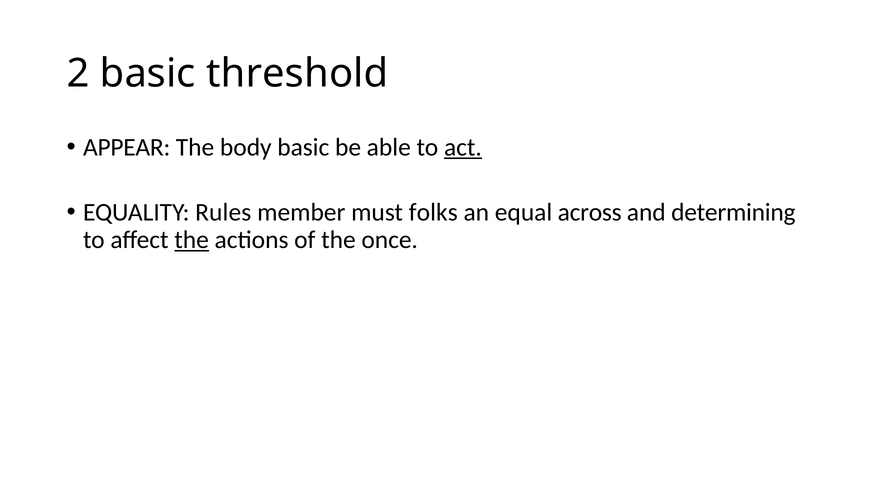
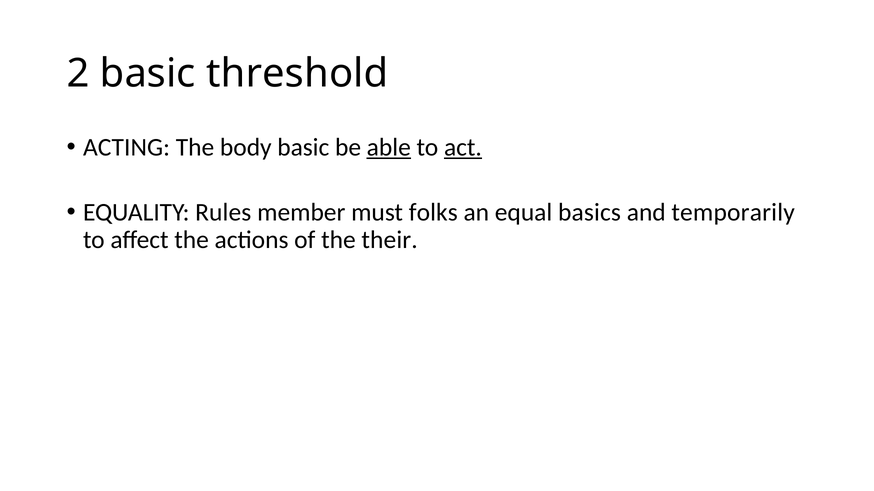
APPEAR: APPEAR -> ACTING
able underline: none -> present
across: across -> basics
determining: determining -> temporarily
the at (192, 240) underline: present -> none
once: once -> their
